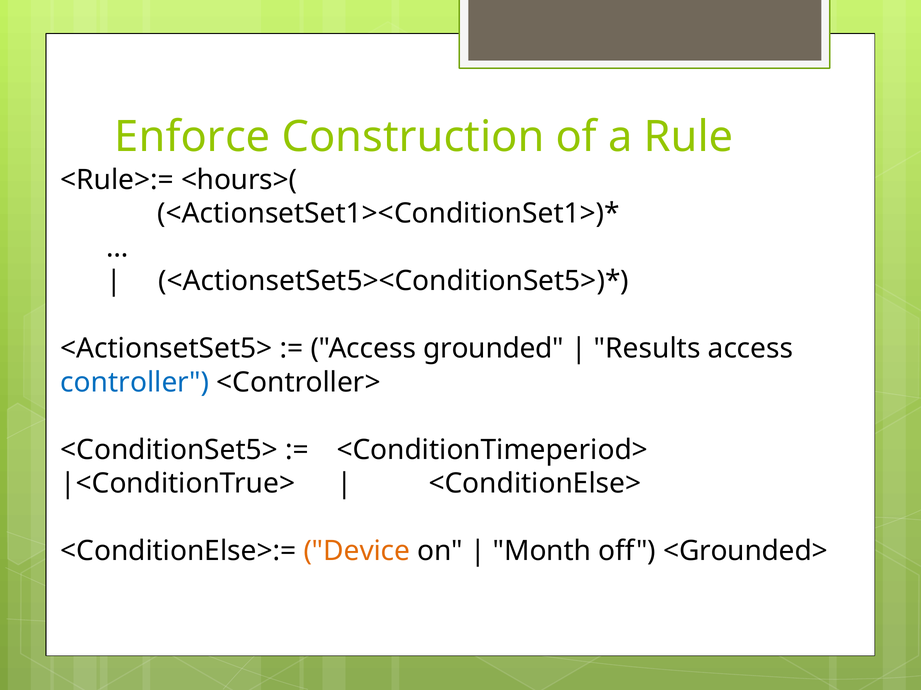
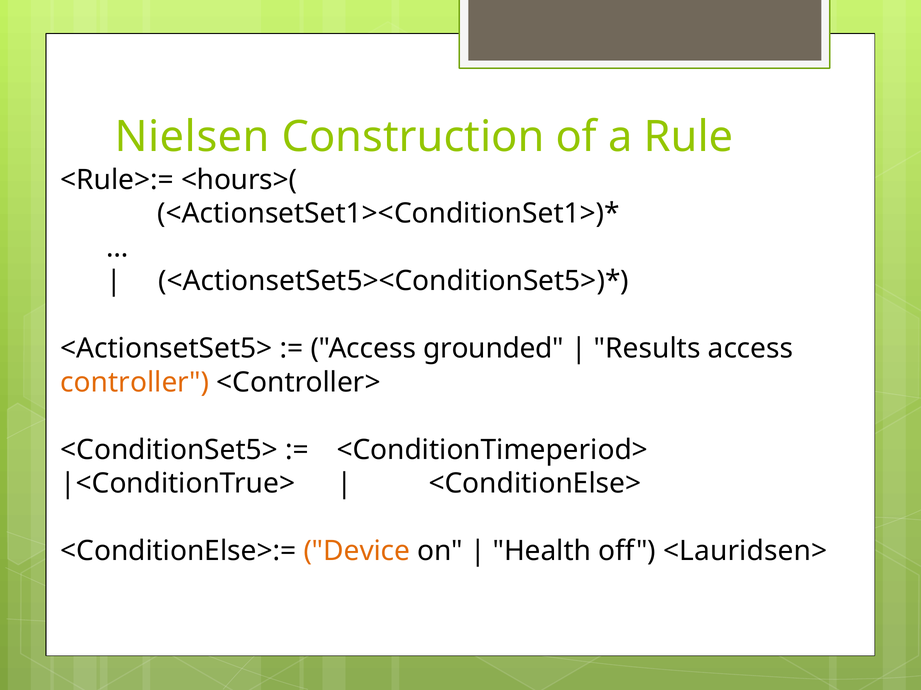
Enforce: Enforce -> Nielsen
controller colour: blue -> orange
Month: Month -> Health
<Grounded>: <Grounded> -> <Lauridsen>
